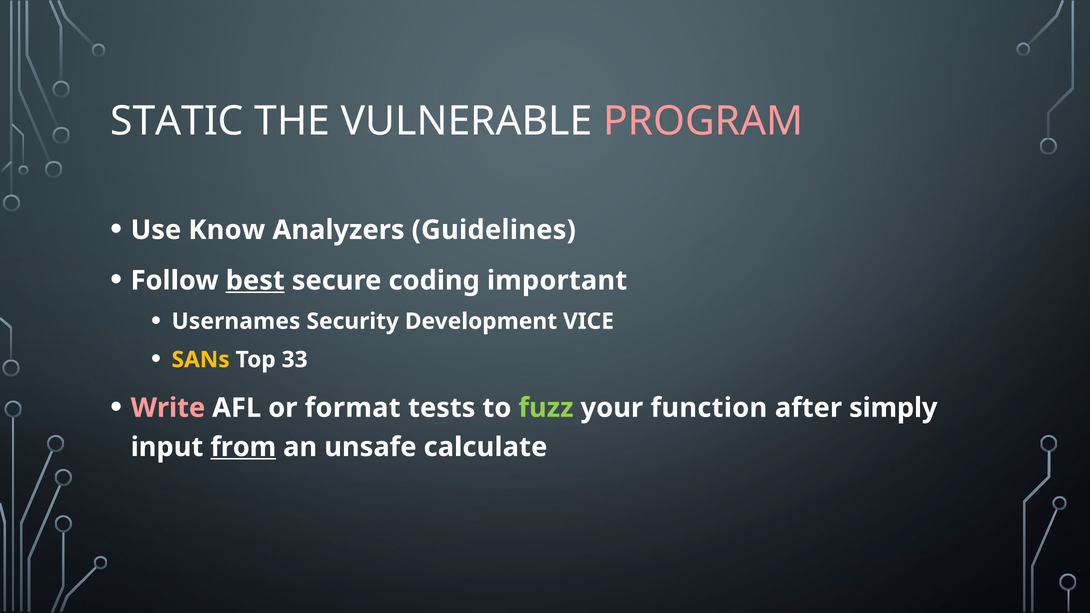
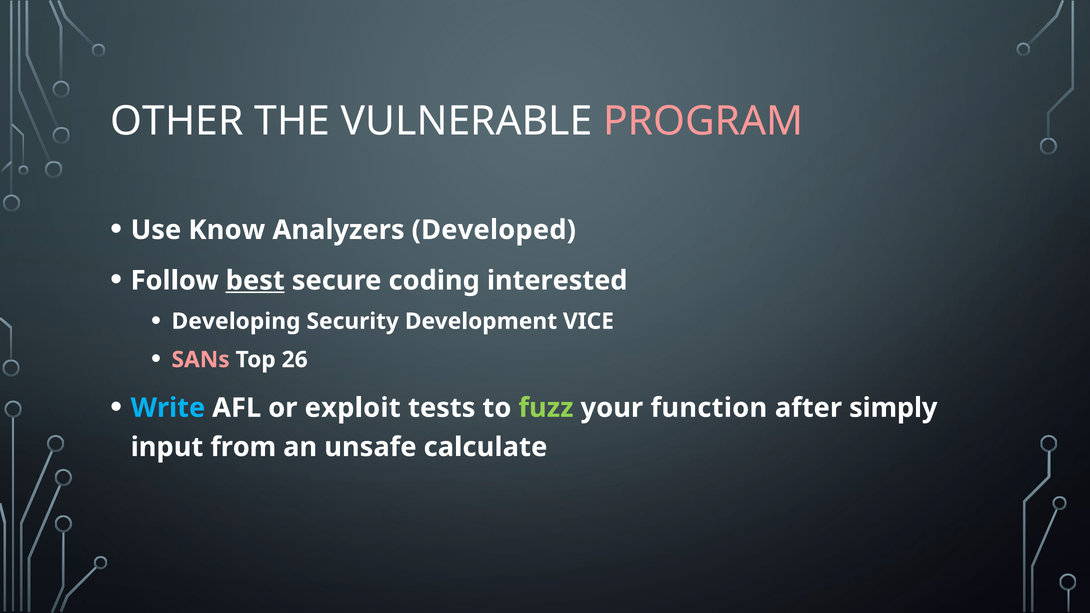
STATIC: STATIC -> OTHER
Guidelines: Guidelines -> Developed
important: important -> interested
Usernames: Usernames -> Developing
SANs colour: yellow -> pink
33: 33 -> 26
Write colour: pink -> light blue
format: format -> exploit
from underline: present -> none
